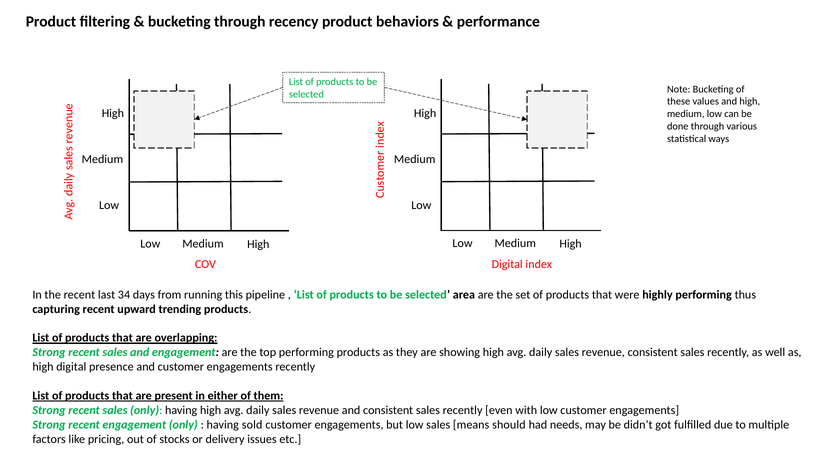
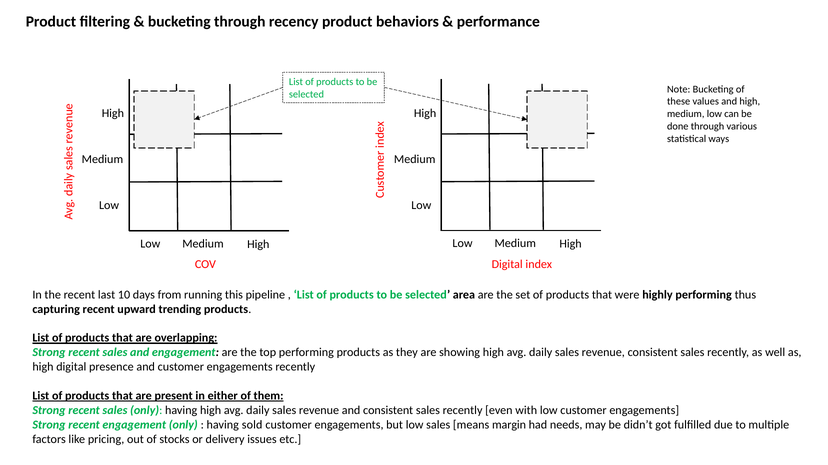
34: 34 -> 10
should: should -> margin
